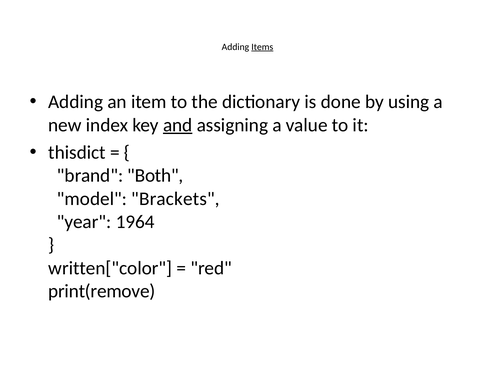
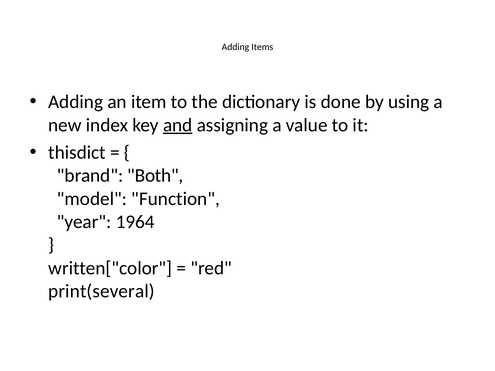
Items underline: present -> none
Brackets: Brackets -> Function
print(remove: print(remove -> print(several
